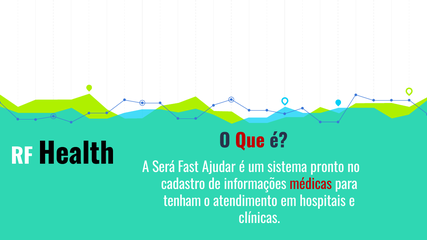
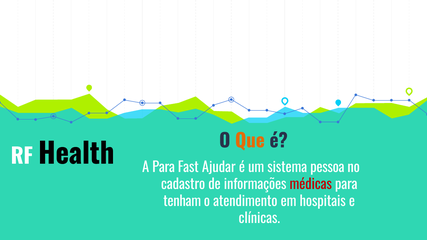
Que colour: red -> orange
A Será: Será -> Para
pronto: pronto -> pessoa
